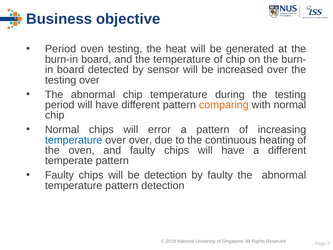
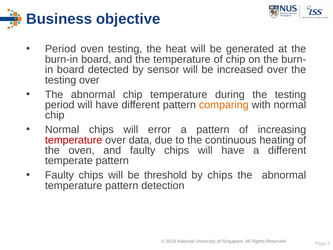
temperature at (74, 140) colour: blue -> red
over over: over -> data
be detection: detection -> threshold
by faulty: faulty -> chips
